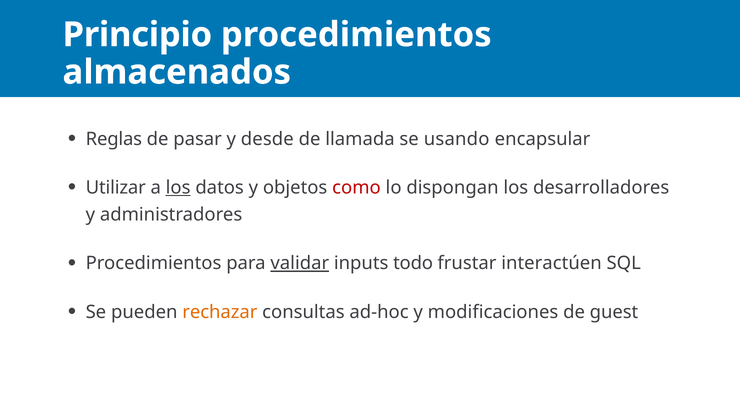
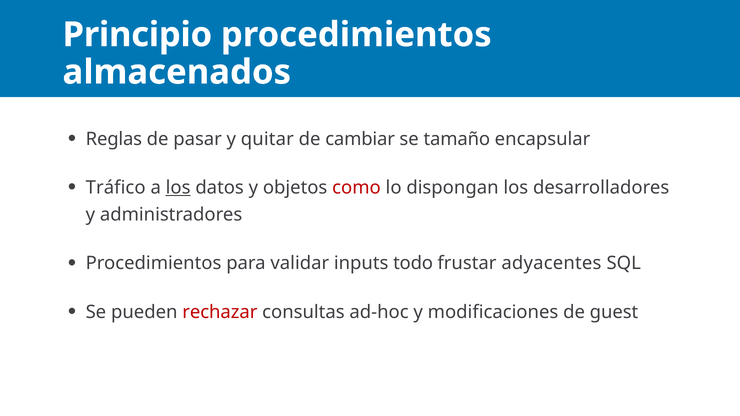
desde: desde -> quitar
llamada: llamada -> cambiar
usando: usando -> tamaño
Utilizar: Utilizar -> Tráfico
validar underline: present -> none
interactúen: interactúen -> adyacentes
rechazar colour: orange -> red
